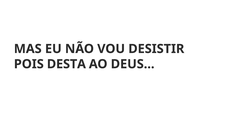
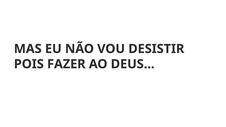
DESTA: DESTA -> FAZER
